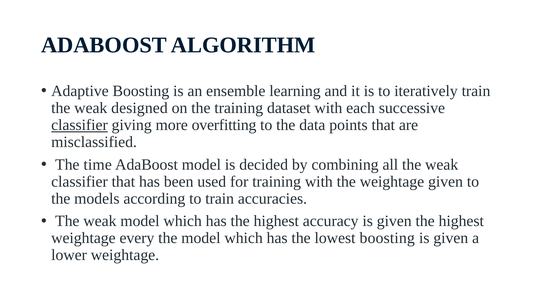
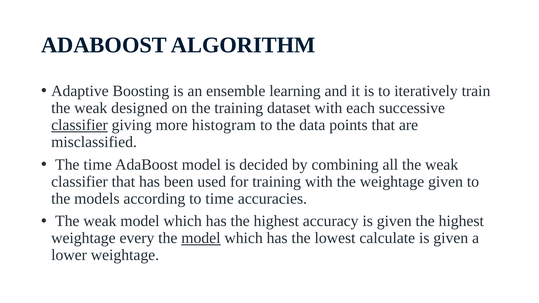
overfitting: overfitting -> histogram
to train: train -> time
model at (201, 238) underline: none -> present
lowest boosting: boosting -> calculate
